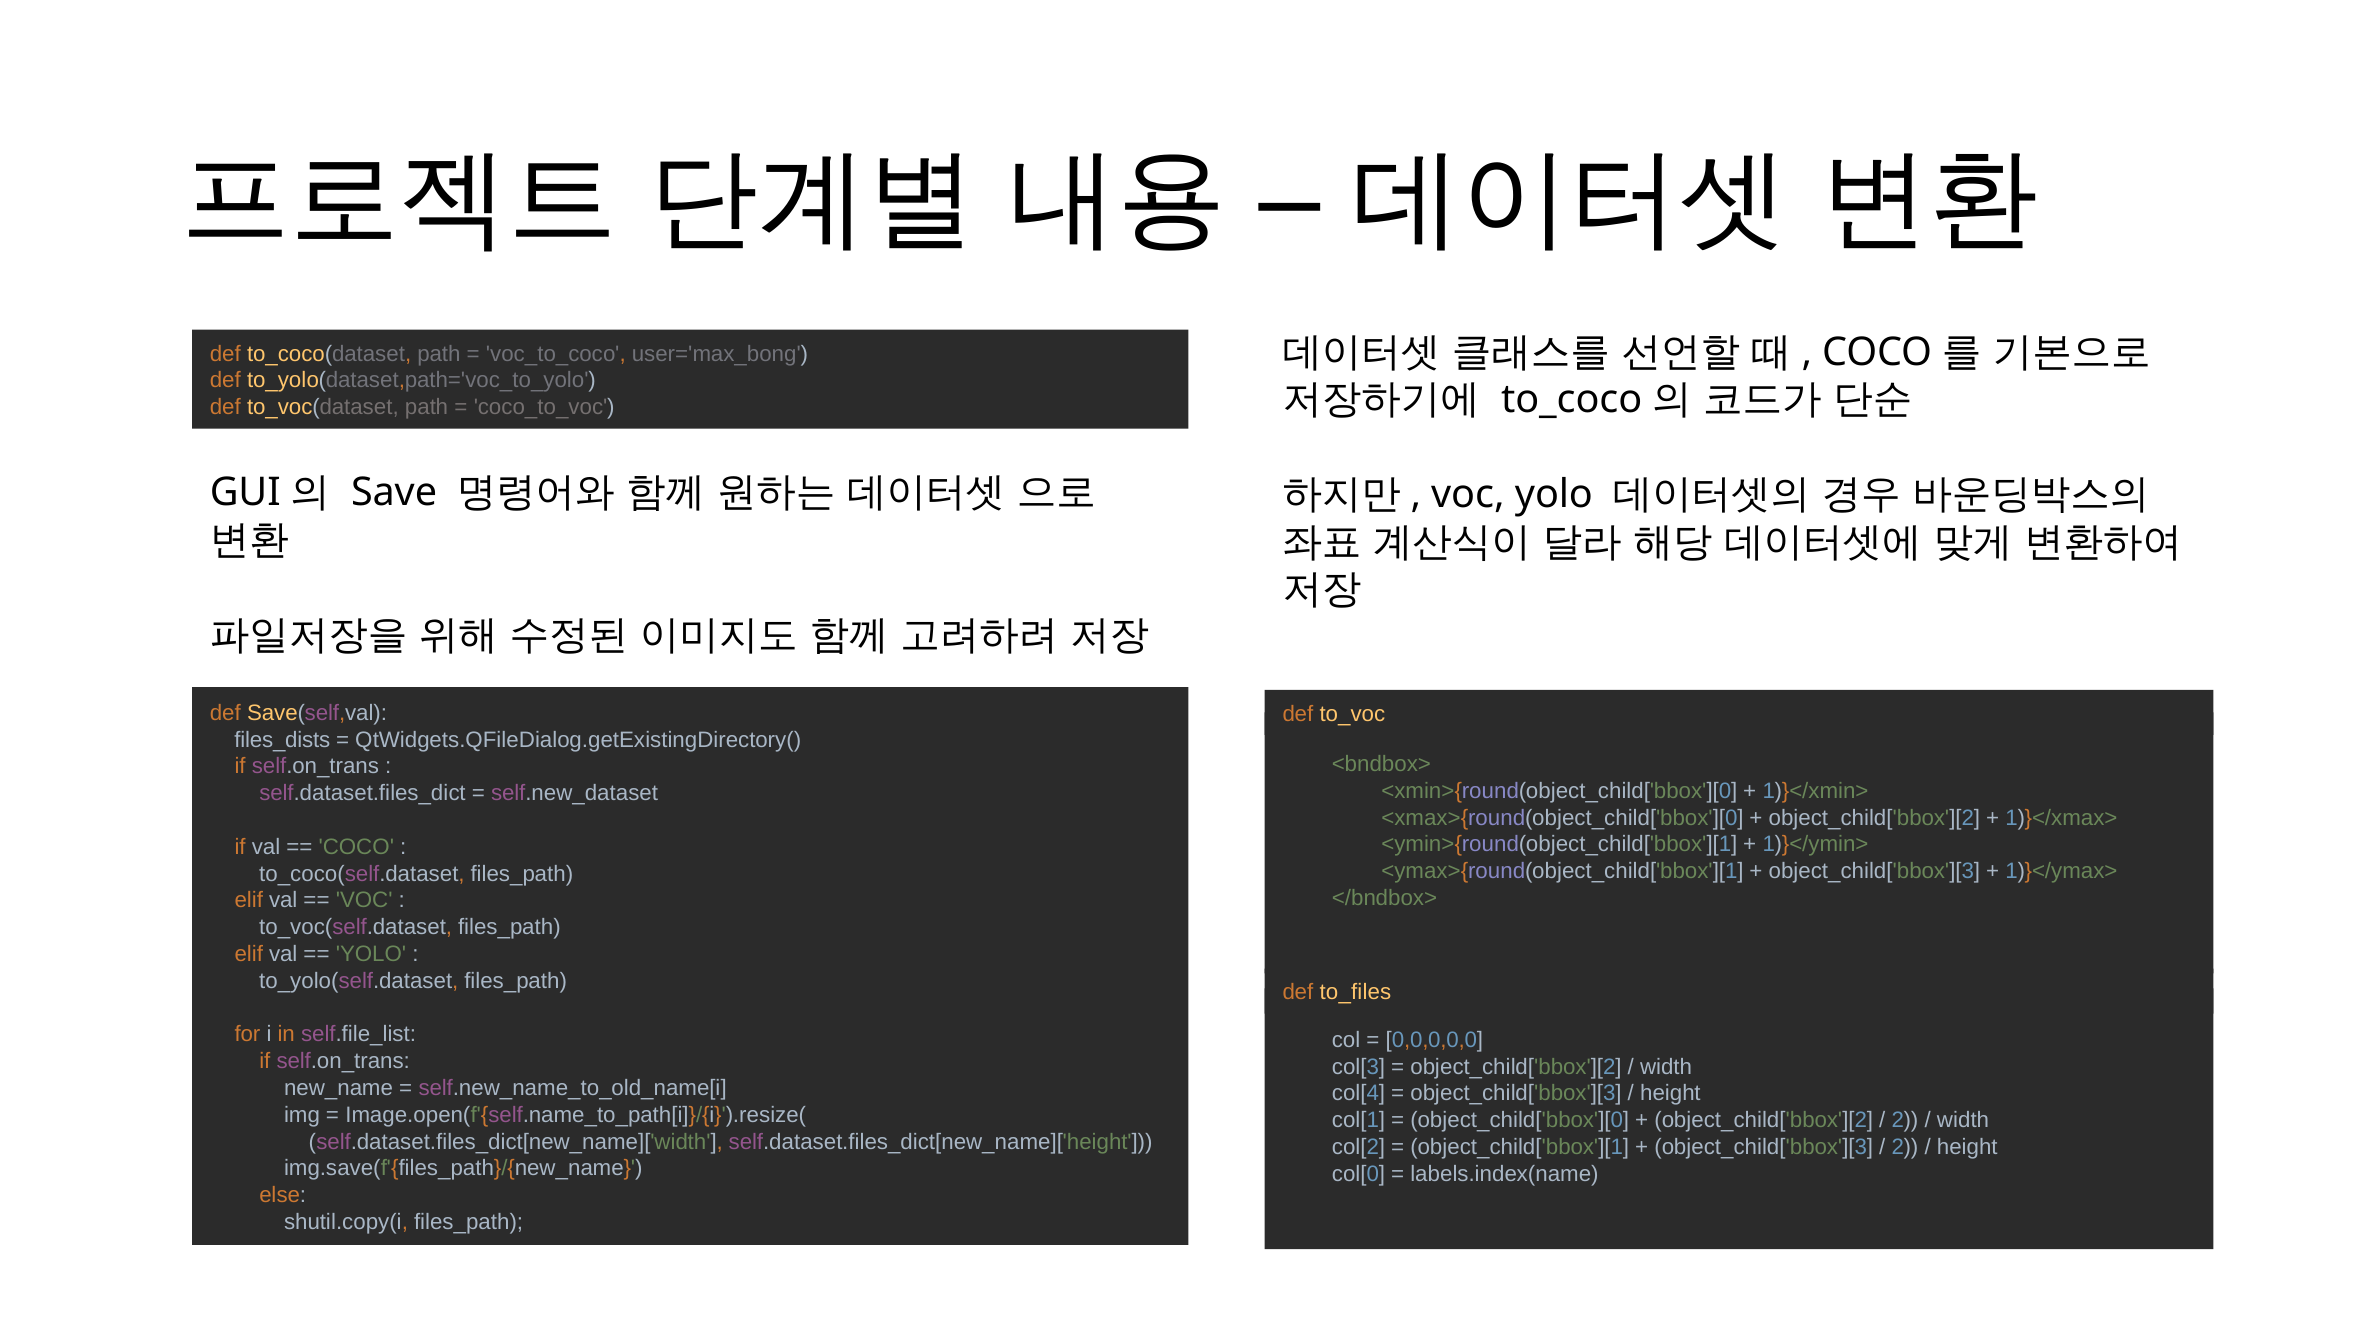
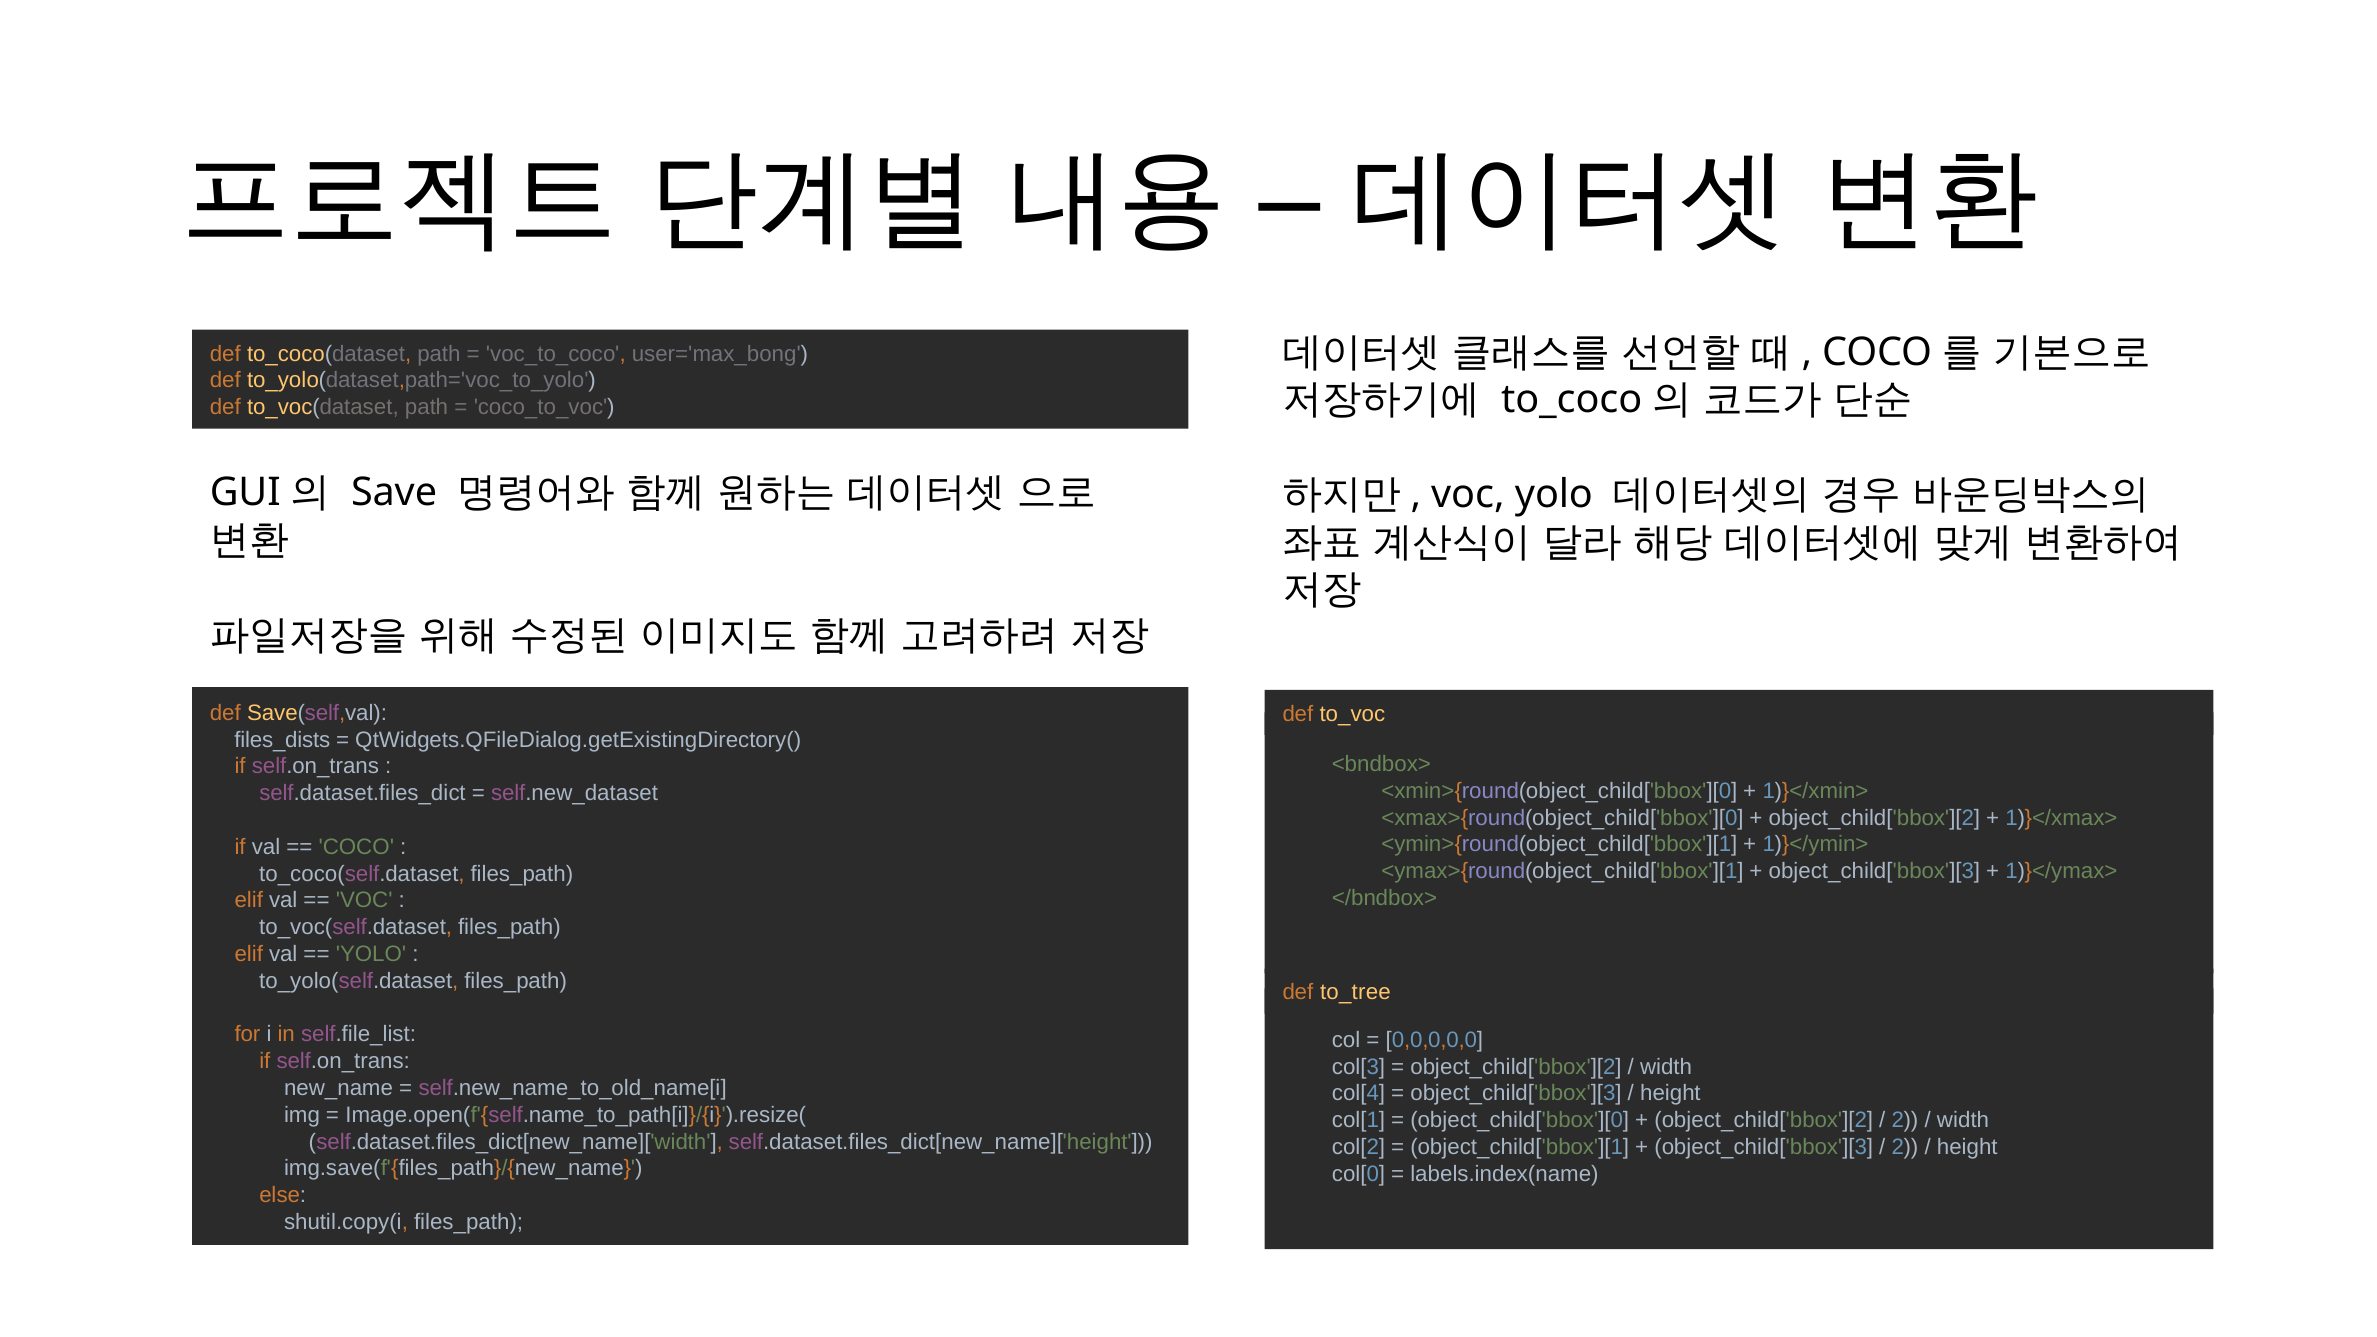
to_files: to_files -> to_tree
